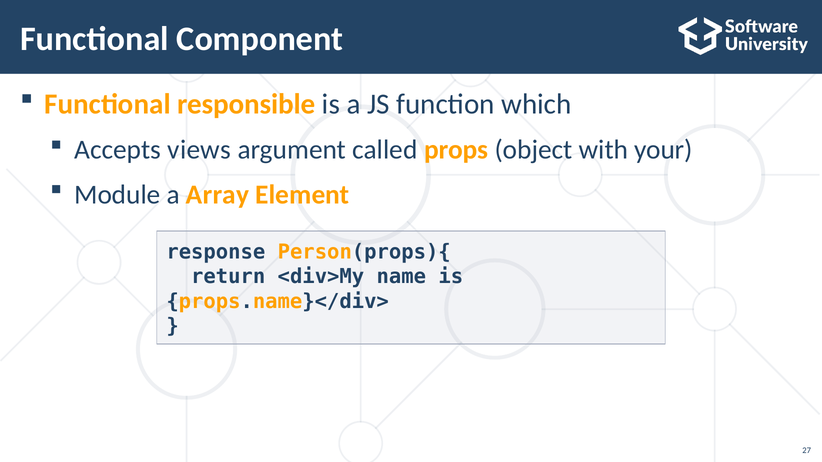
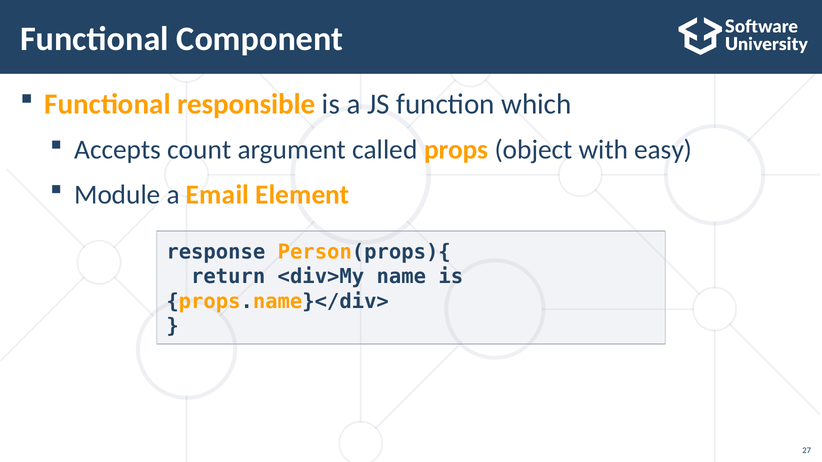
views: views -> count
your: your -> easy
Array: Array -> Email
